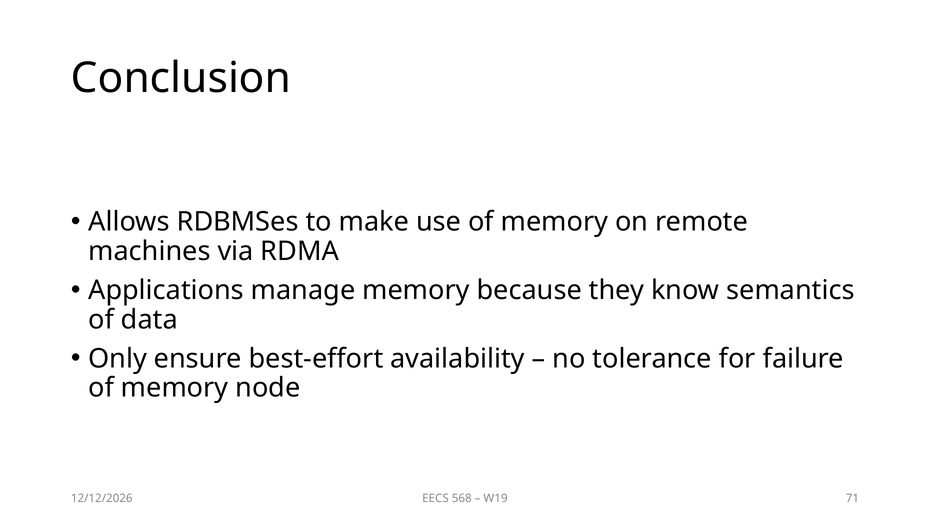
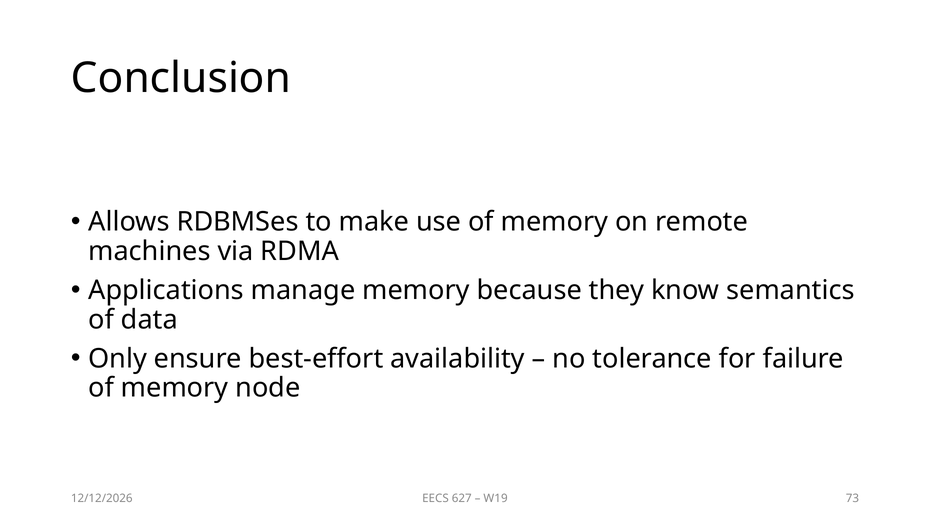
568: 568 -> 627
71: 71 -> 73
